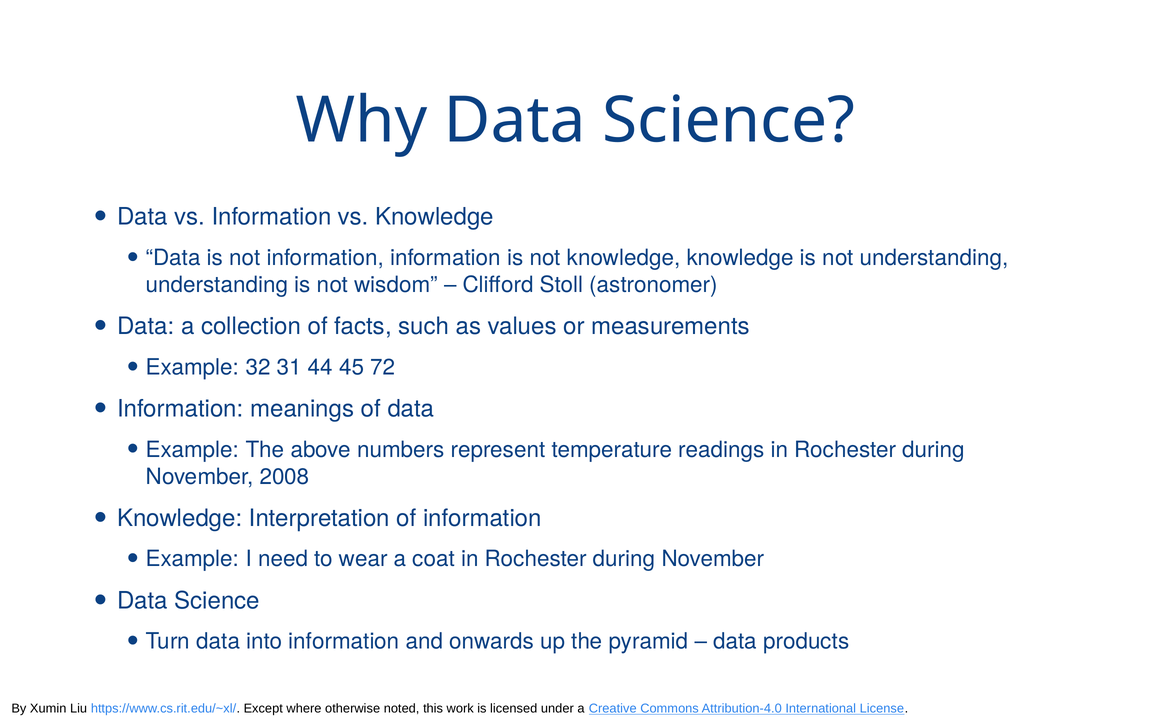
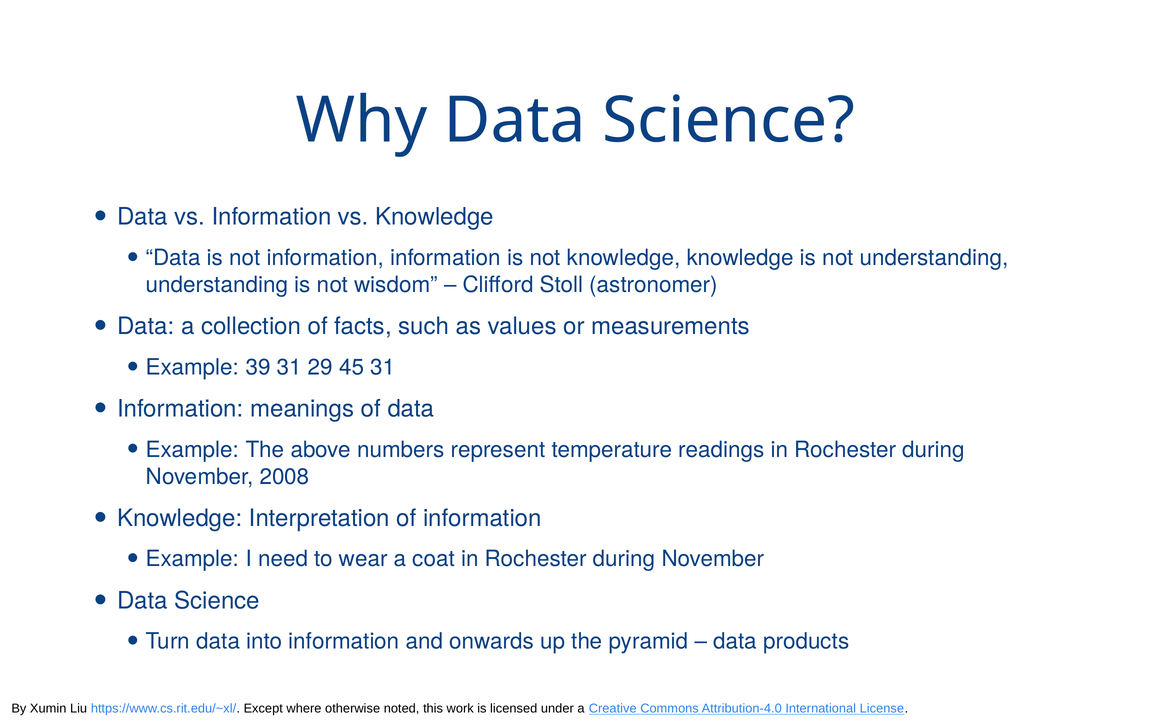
32: 32 -> 39
44: 44 -> 29
45 72: 72 -> 31
